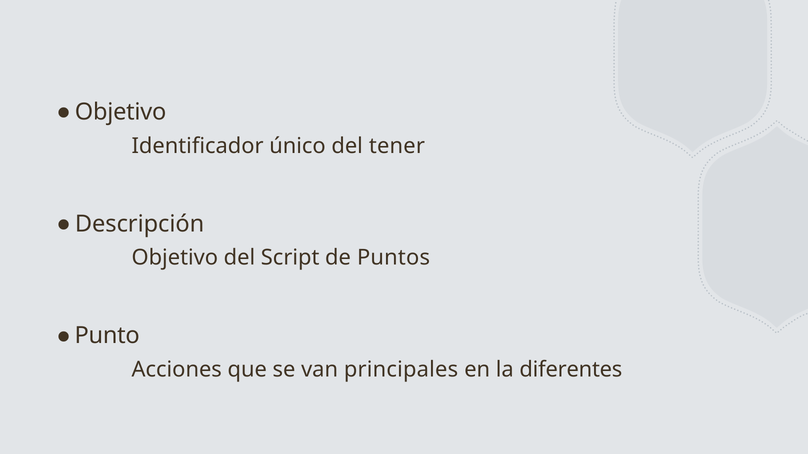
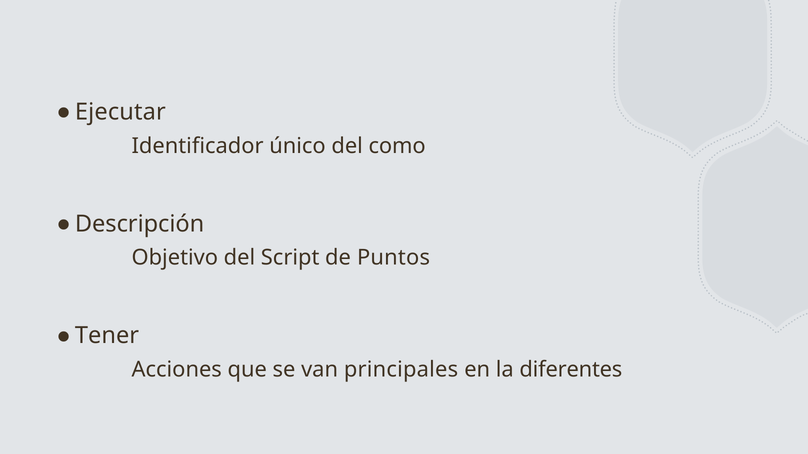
Objetivo at (121, 112): Objetivo -> Ejecutar
tener: tener -> como
Punto: Punto -> Tener
